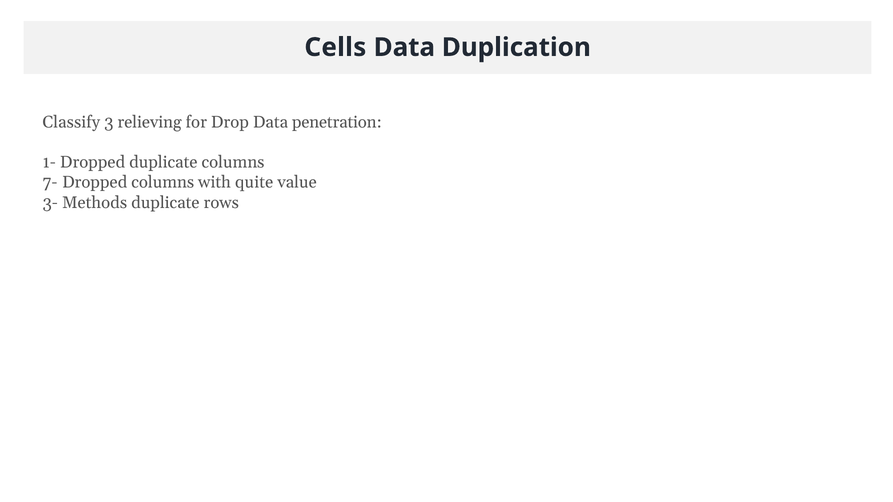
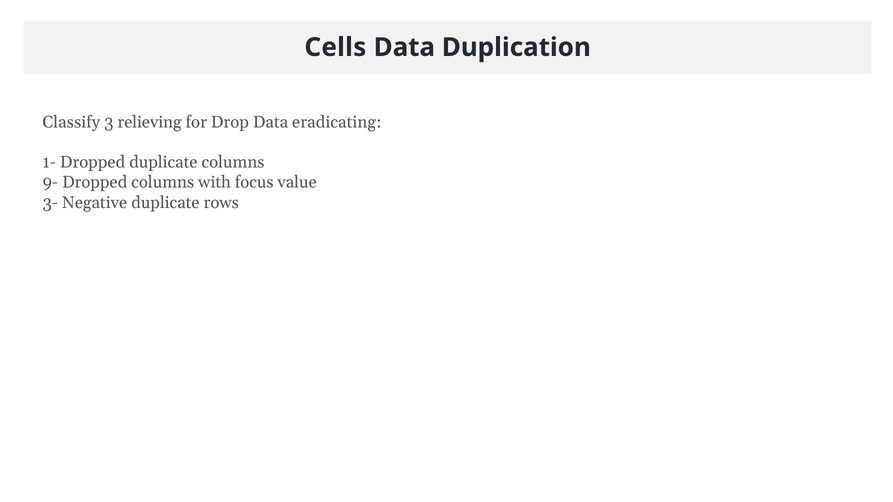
penetration: penetration -> eradicating
7-: 7- -> 9-
quite: quite -> focus
Methods: Methods -> Negative
